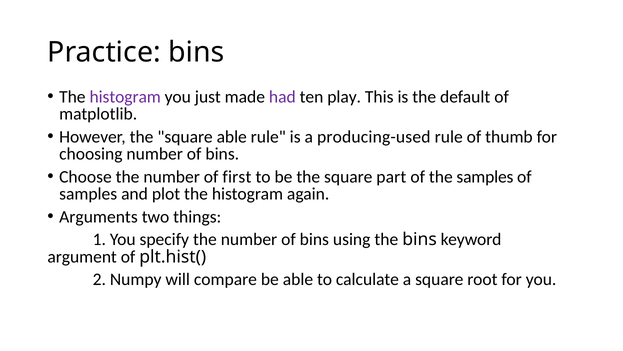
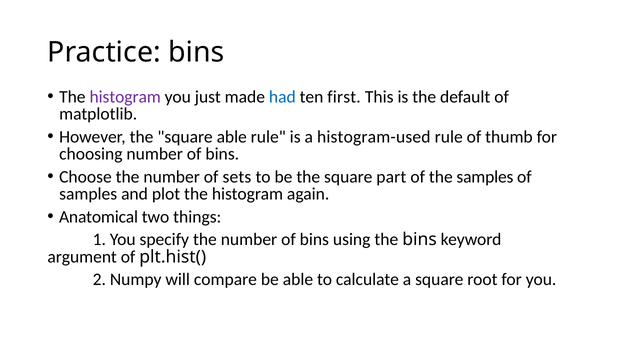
had colour: purple -> blue
play: play -> first
producing-used: producing-used -> histogram-used
first: first -> sets
Arguments: Arguments -> Anatomical
